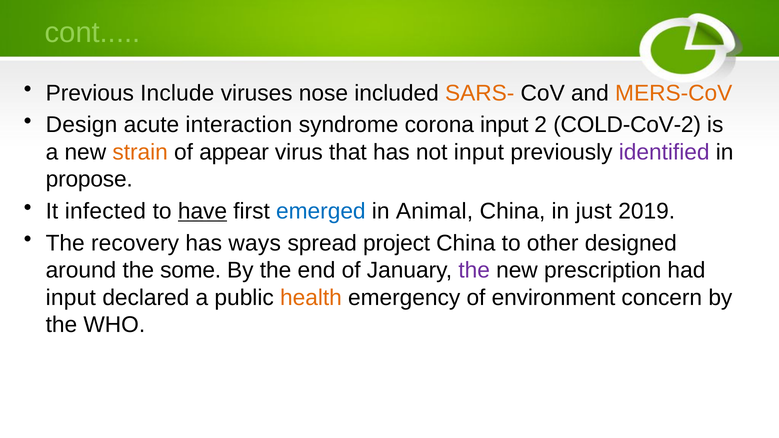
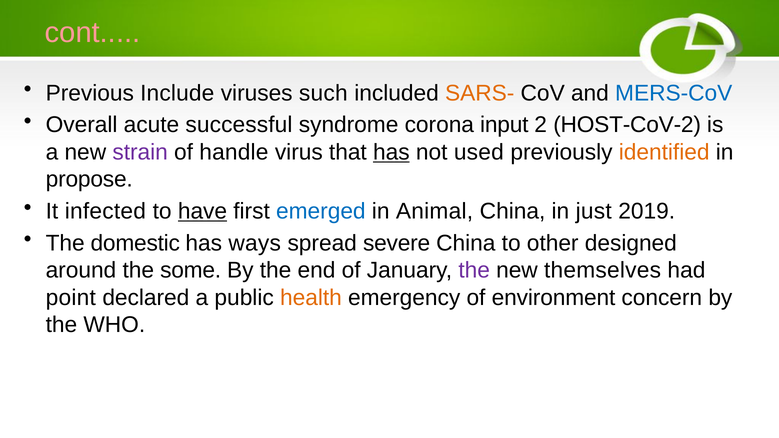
cont colour: light green -> pink
nose: nose -> such
MERS-CoV colour: orange -> blue
Design: Design -> Overall
interaction: interaction -> successful
COLD-CoV-2: COLD-CoV-2 -> HOST-CoV-2
strain colour: orange -> purple
appear: appear -> handle
has at (391, 152) underline: none -> present
not input: input -> used
identified colour: purple -> orange
recovery: recovery -> domestic
project: project -> severe
prescription: prescription -> themselves
input at (71, 298): input -> point
